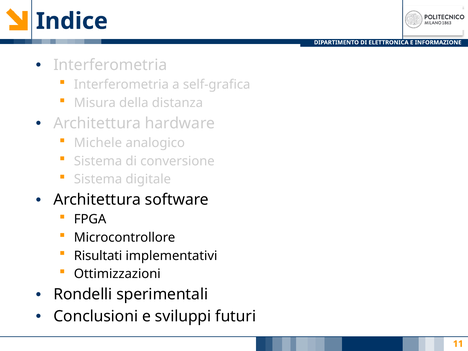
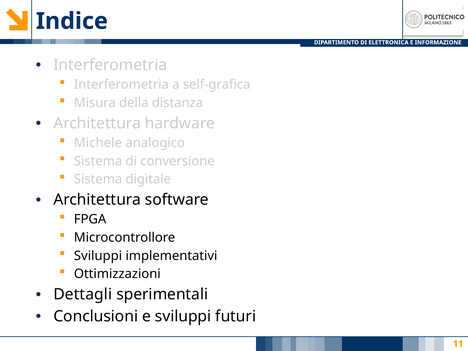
Risultati at (98, 256): Risultati -> Sviluppi
Rondelli: Rondelli -> Dettagli
